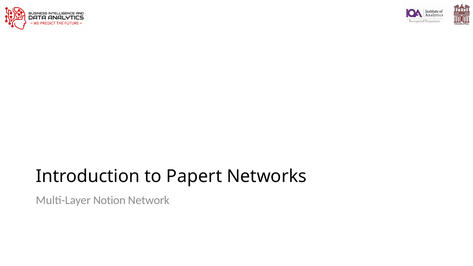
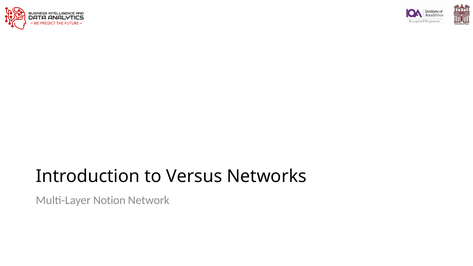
Papert: Papert -> Versus
